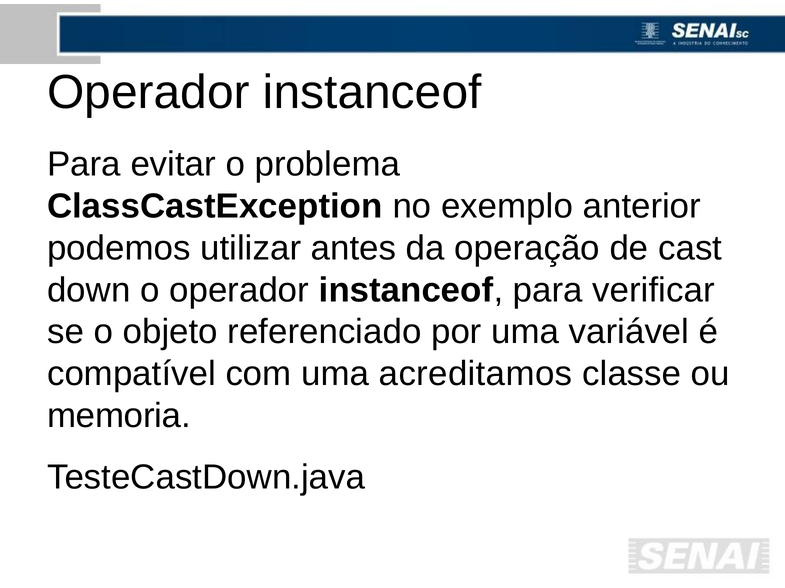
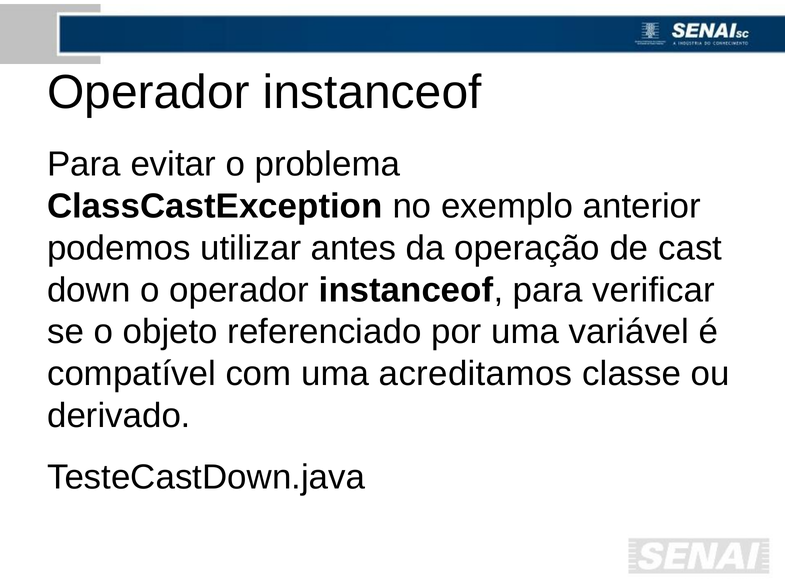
memoria: memoria -> derivado
